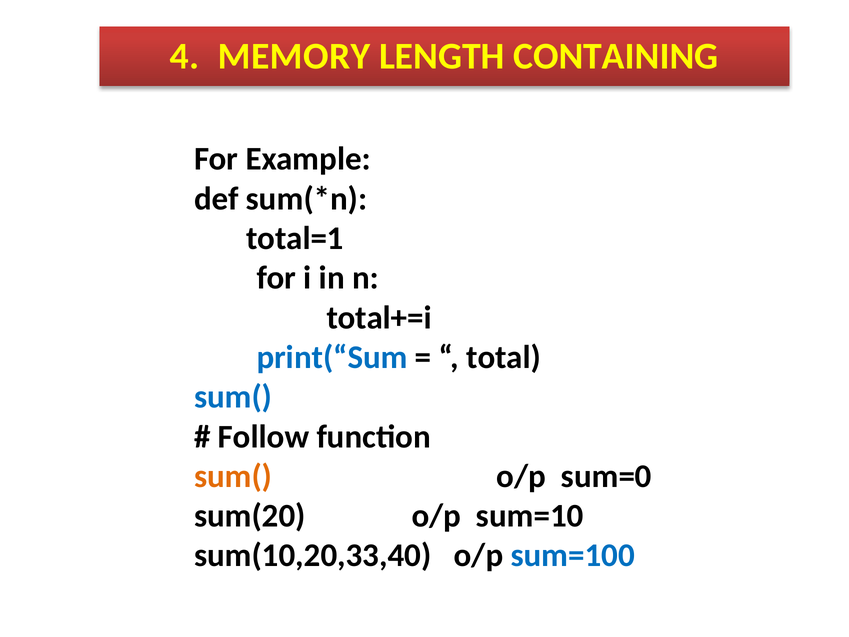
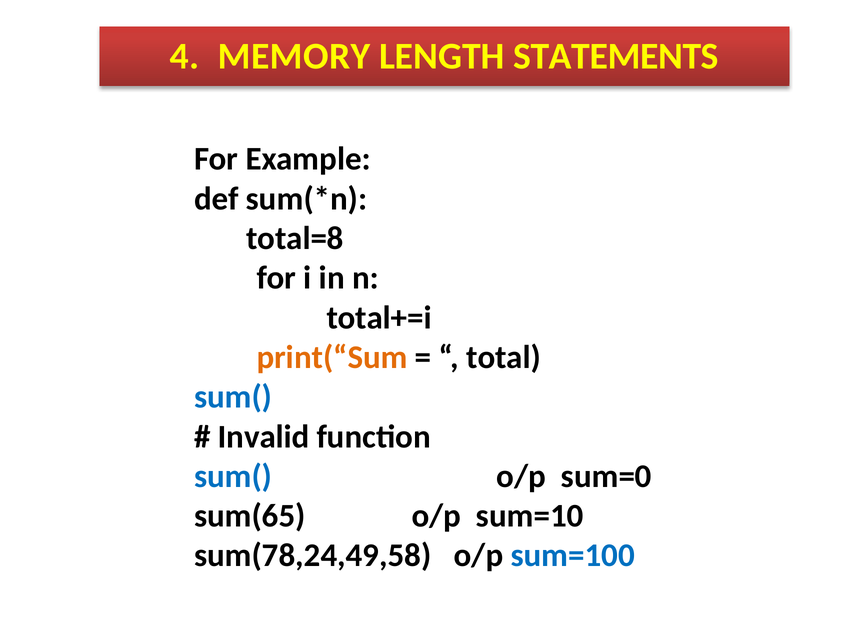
CONTAINING: CONTAINING -> STATEMENTS
total=1: total=1 -> total=8
print(“Sum colour: blue -> orange
Follow: Follow -> Invalid
sum( at (233, 476) colour: orange -> blue
sum(20: sum(20 -> sum(65
sum(10,20,33,40: sum(10,20,33,40 -> sum(78,24,49,58
